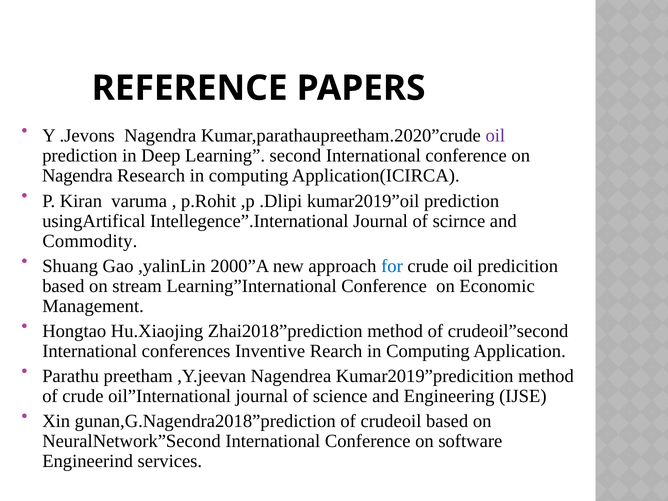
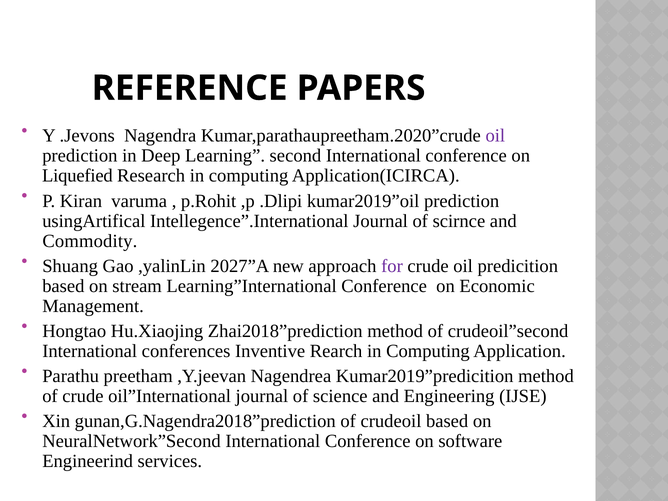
Nagendra at (77, 176): Nagendra -> Liquefied
2000”A: 2000”A -> 2027”A
for colour: blue -> purple
